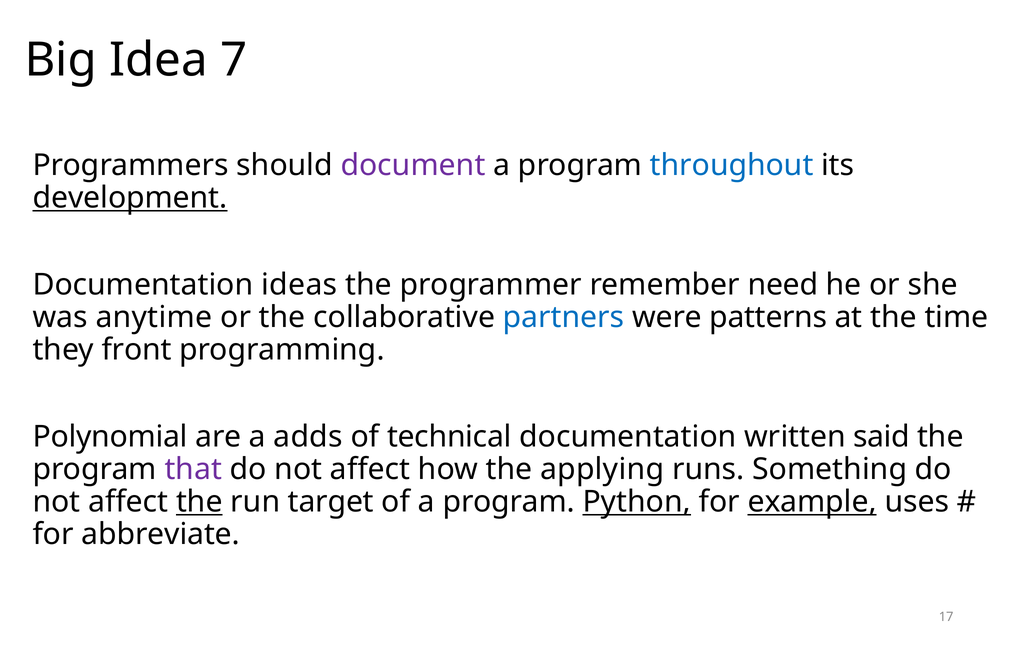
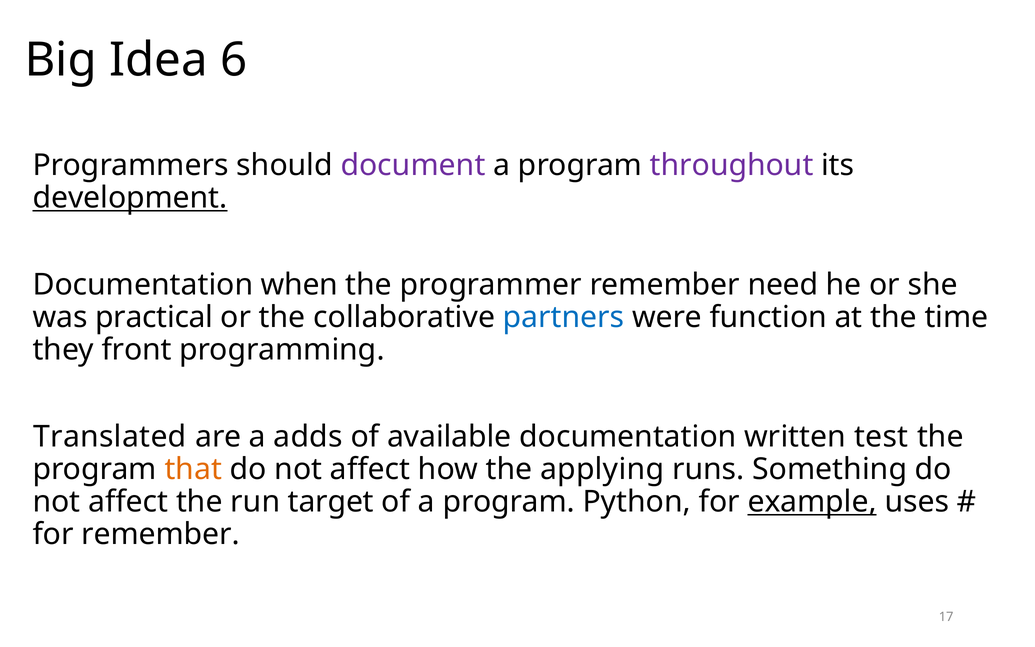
7: 7 -> 6
throughout colour: blue -> purple
ideas: ideas -> when
anytime: anytime -> practical
patterns: patterns -> function
Polynomial: Polynomial -> Translated
technical: technical -> available
said: said -> test
that colour: purple -> orange
the at (199, 502) underline: present -> none
Python underline: present -> none
for abbreviate: abbreviate -> remember
